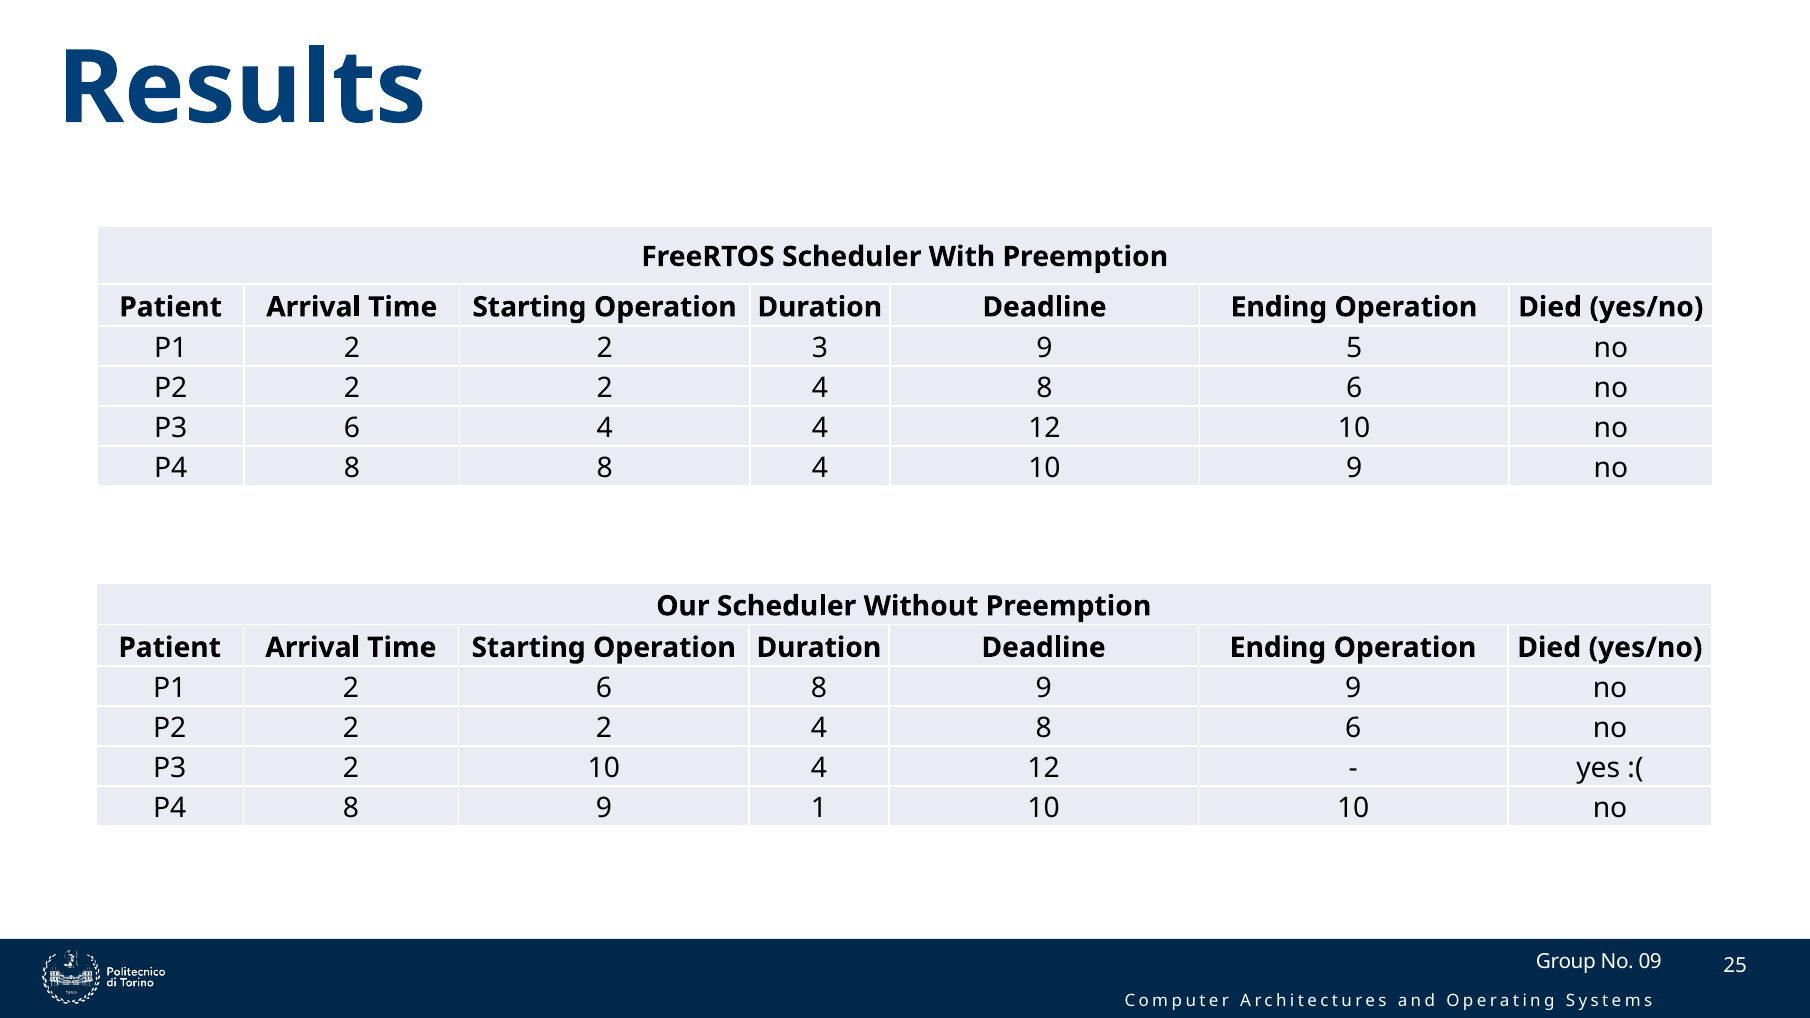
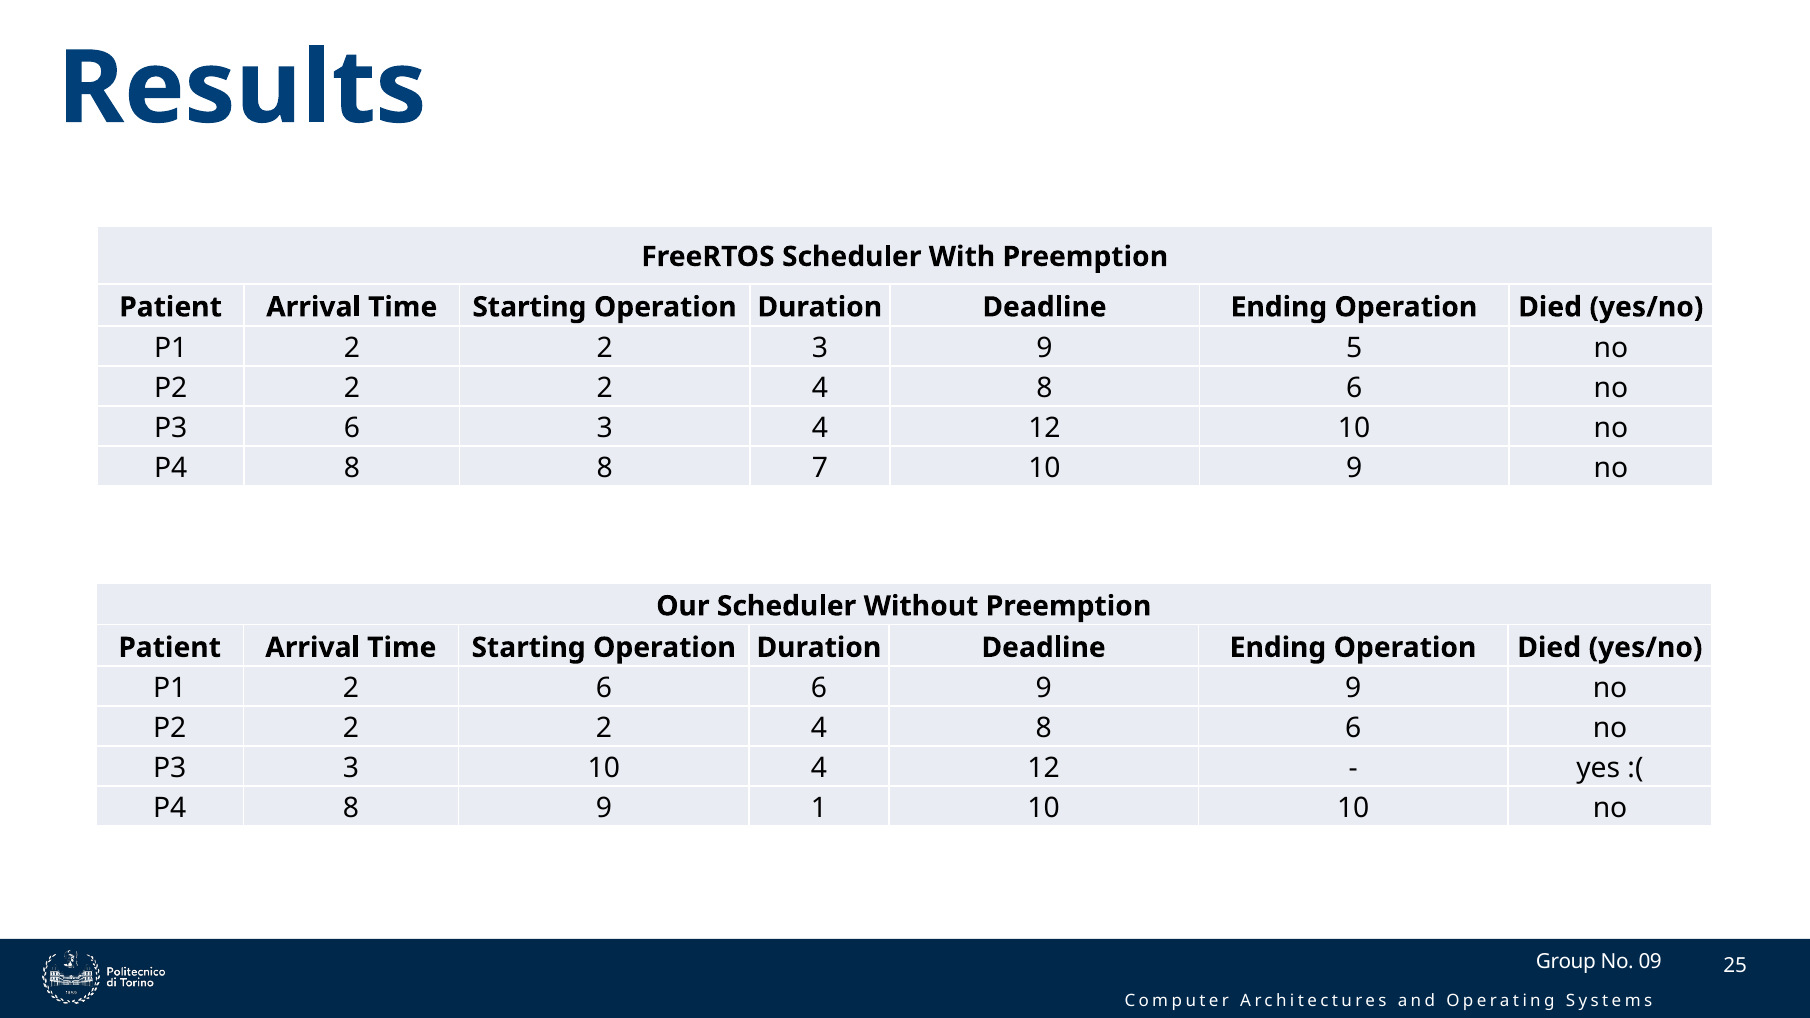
6 4: 4 -> 3
8 4: 4 -> 7
6 8: 8 -> 6
P3 2: 2 -> 3
